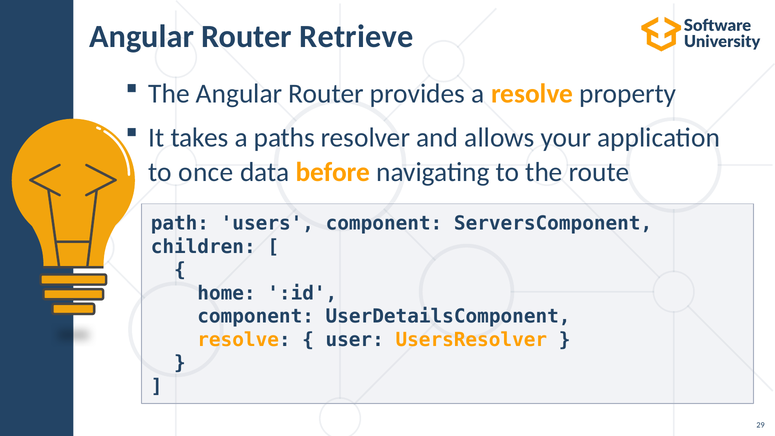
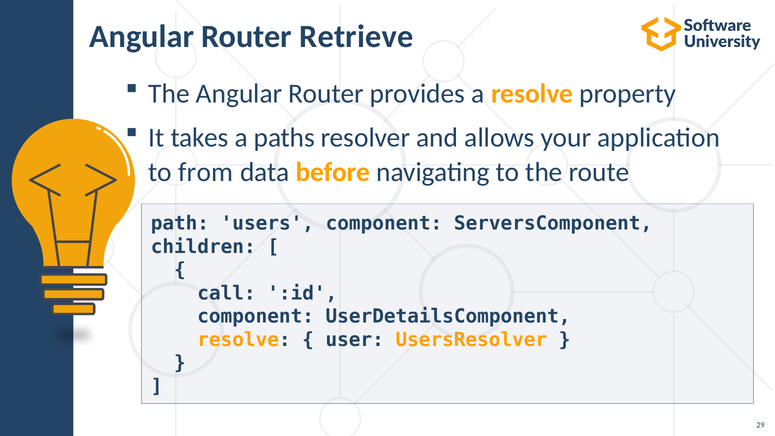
once: once -> from
home: home -> call
